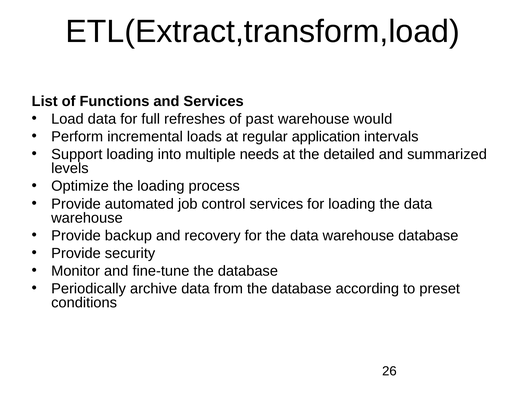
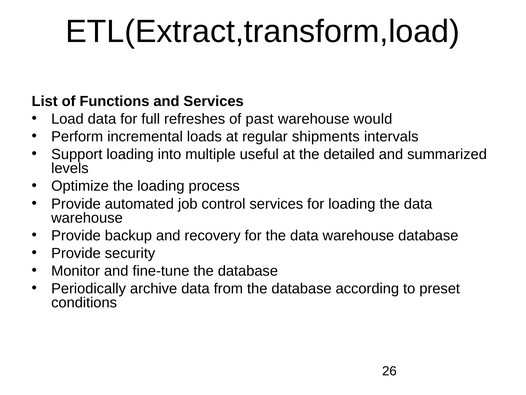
application: application -> shipments
needs: needs -> useful
